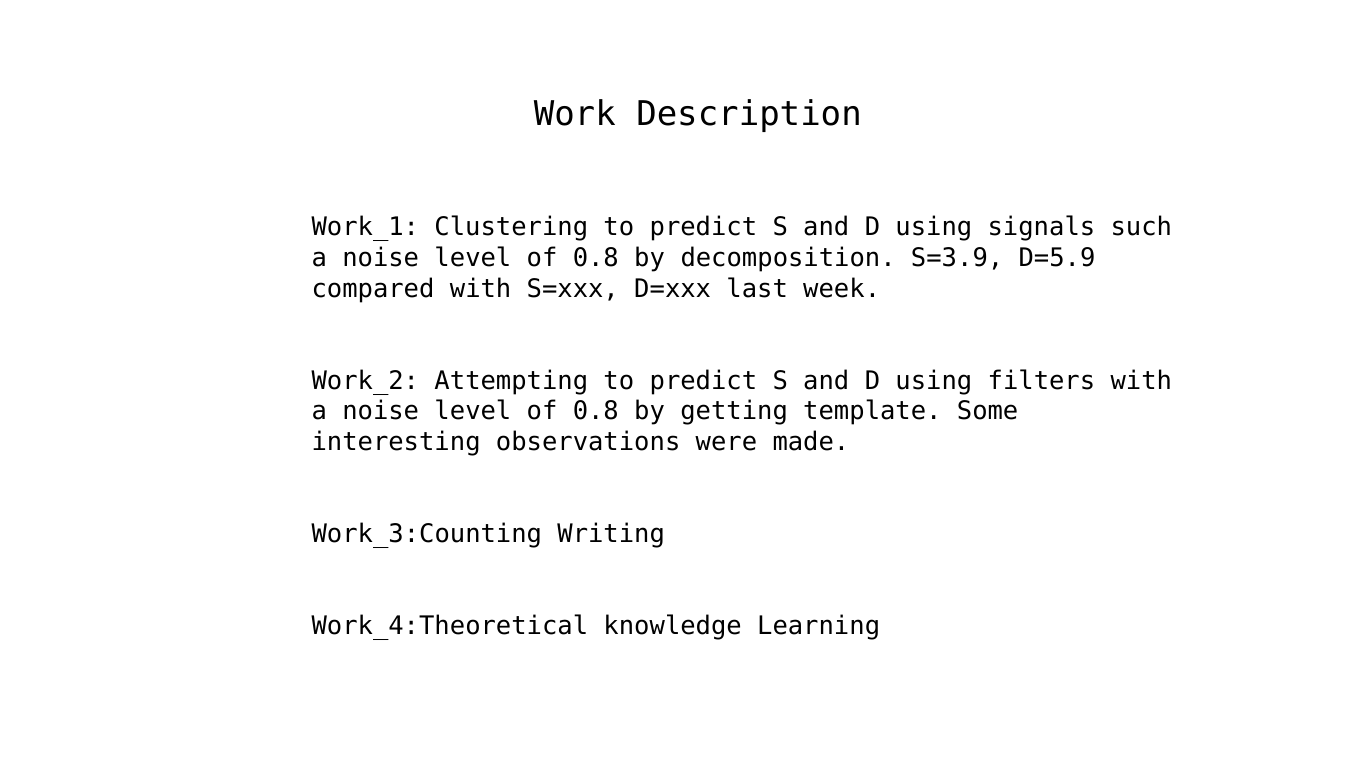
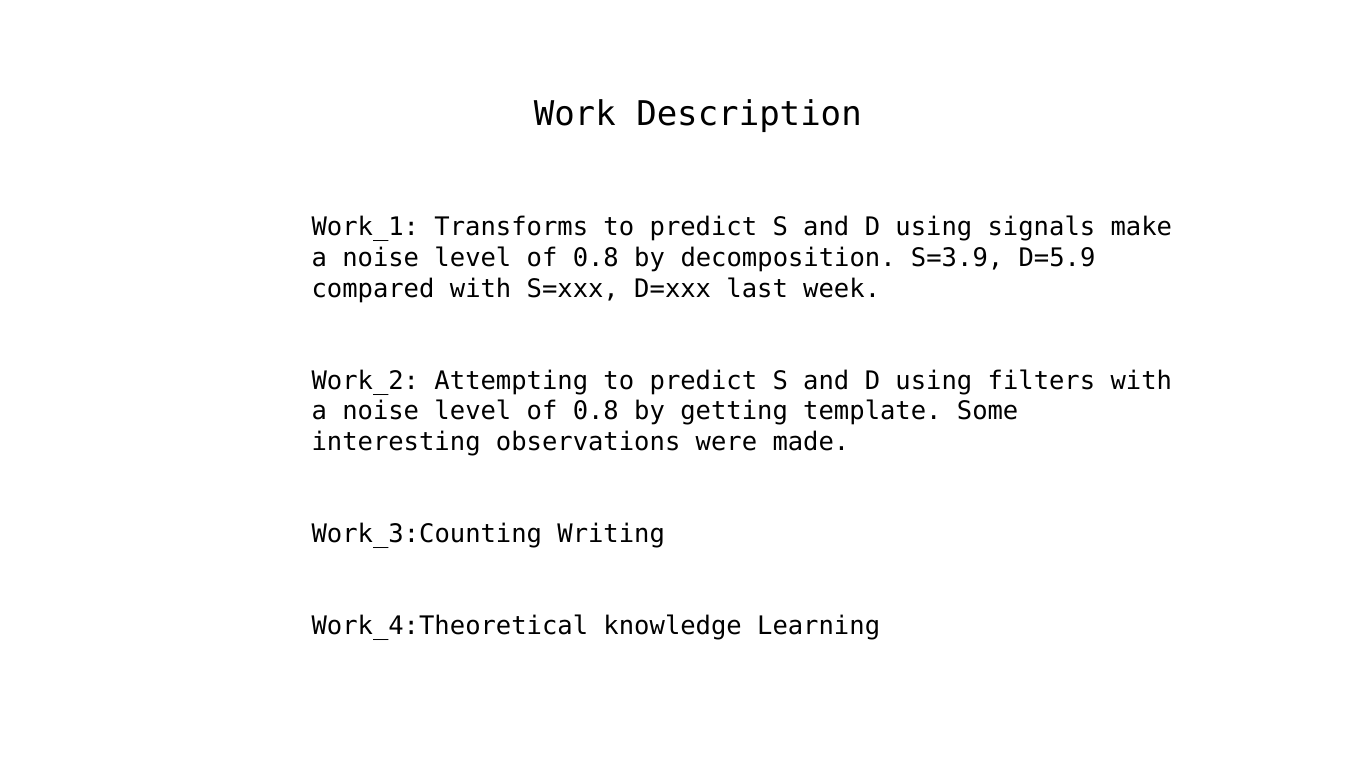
Clustering: Clustering -> Transforms
such: such -> make
